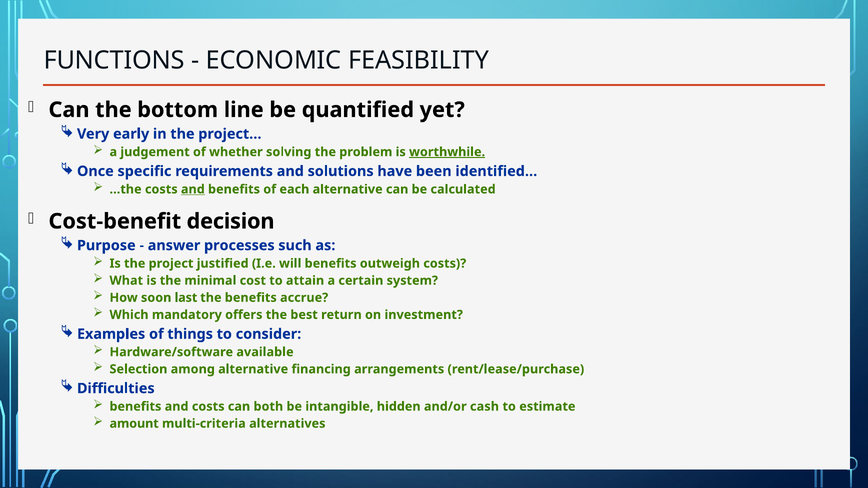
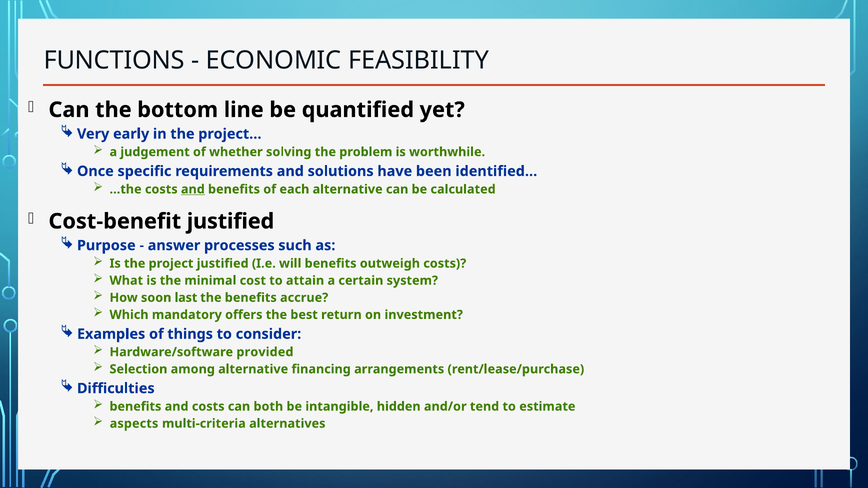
worthwhile underline: present -> none
Cost-benefit decision: decision -> justified
available: available -> provided
cash: cash -> tend
amount: amount -> aspects
